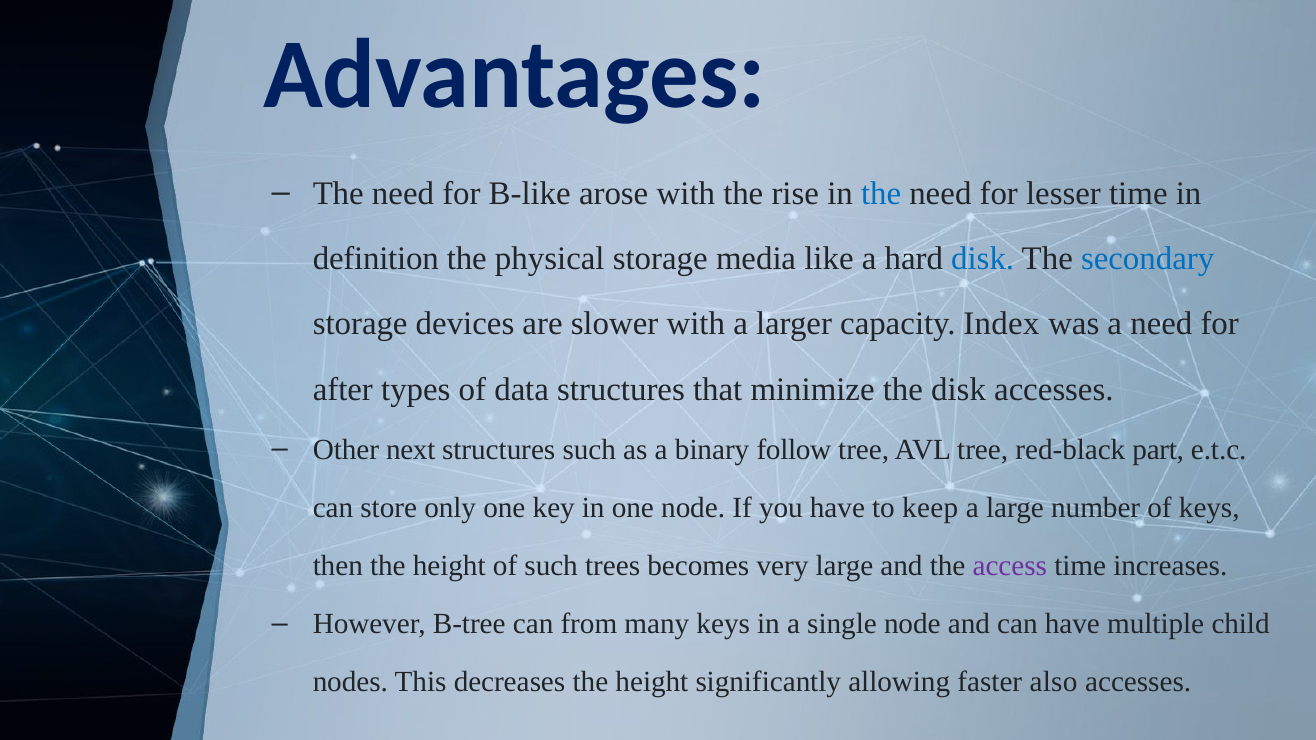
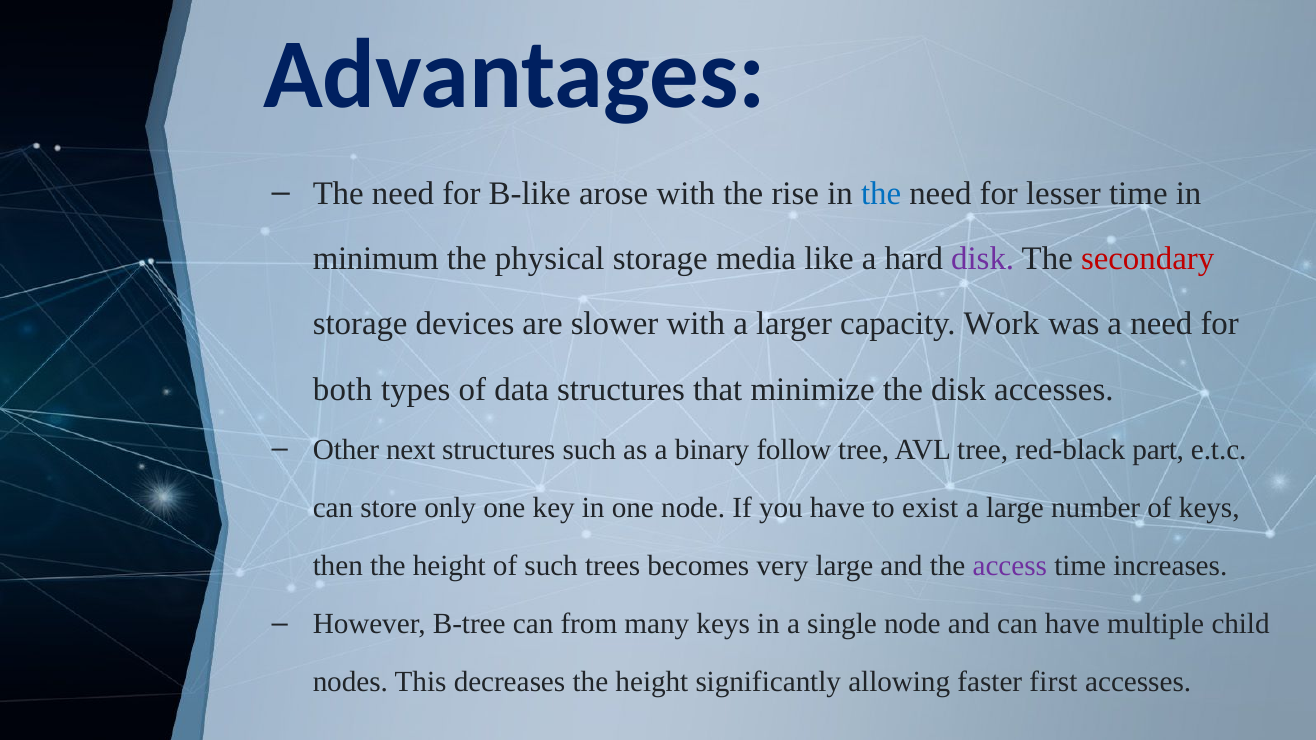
definition: definition -> minimum
disk at (983, 259) colour: blue -> purple
secondary colour: blue -> red
Index: Index -> Work
after: after -> both
keep: keep -> exist
also: also -> first
